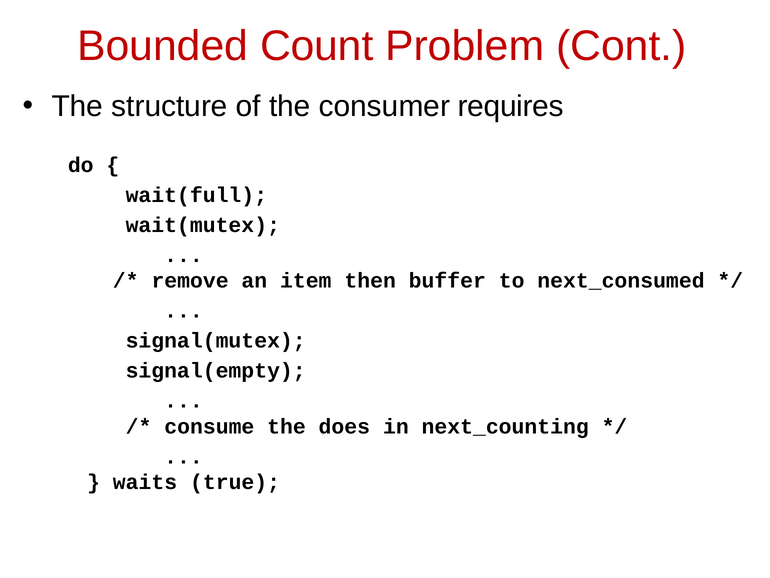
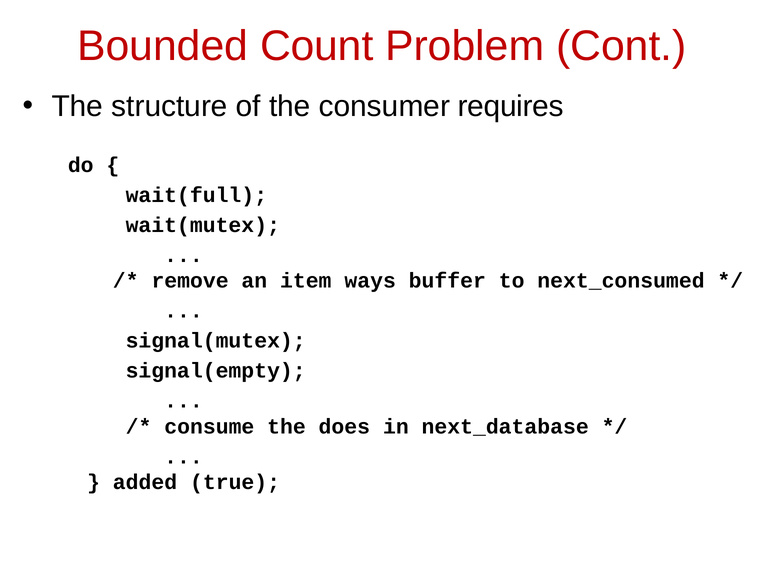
then: then -> ways
next_counting: next_counting -> next_database
waits: waits -> added
